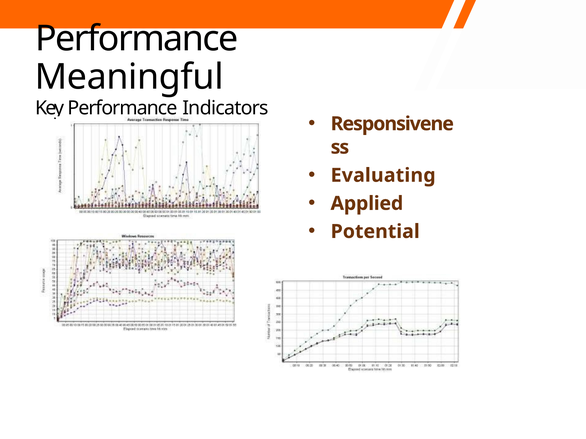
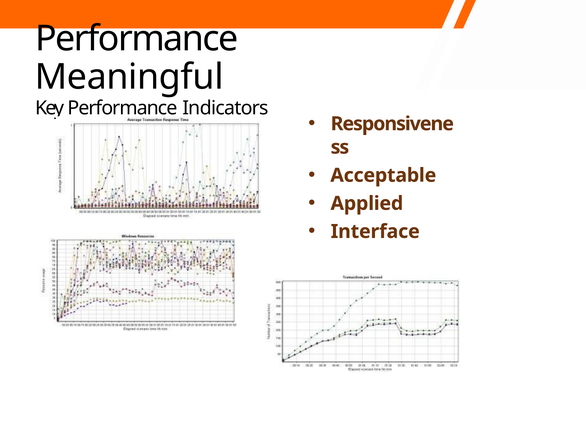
Evaluating: Evaluating -> Acceptable
Potential: Potential -> Interface
